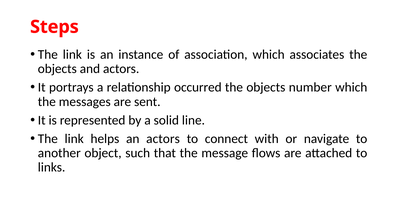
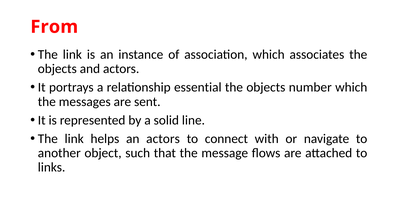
Steps: Steps -> From
occurred: occurred -> essential
